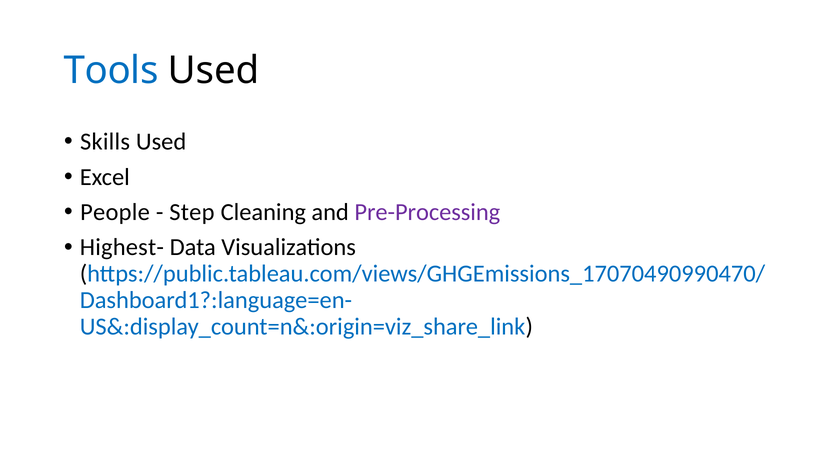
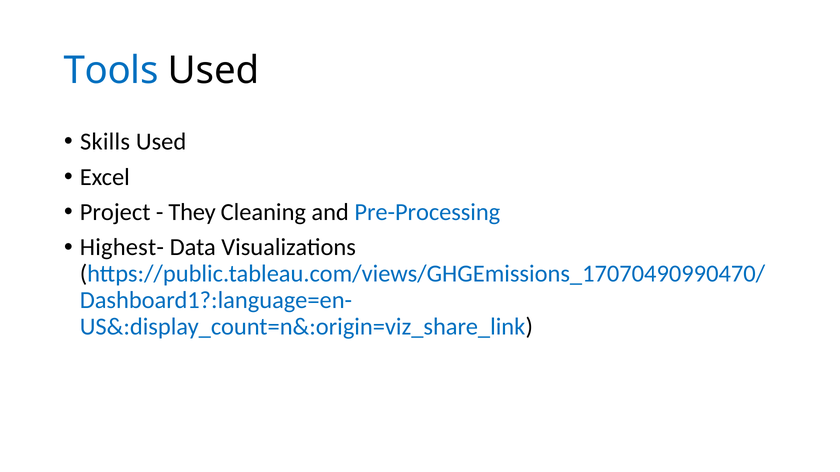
People: People -> Project
Step: Step -> They
Pre-Processing colour: purple -> blue
